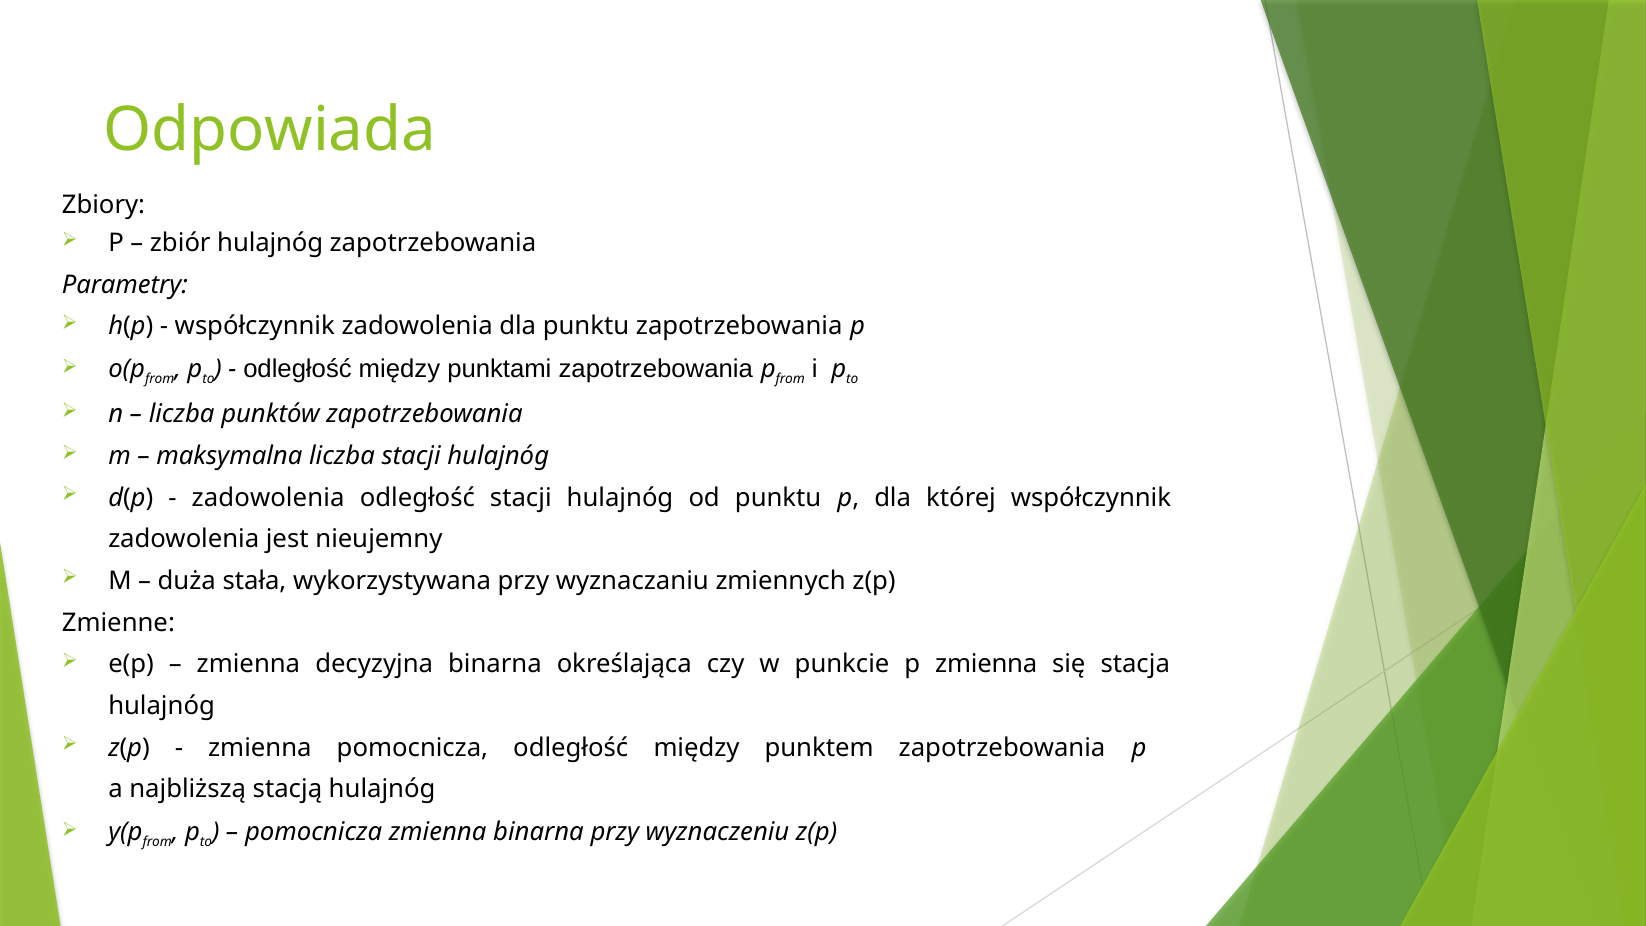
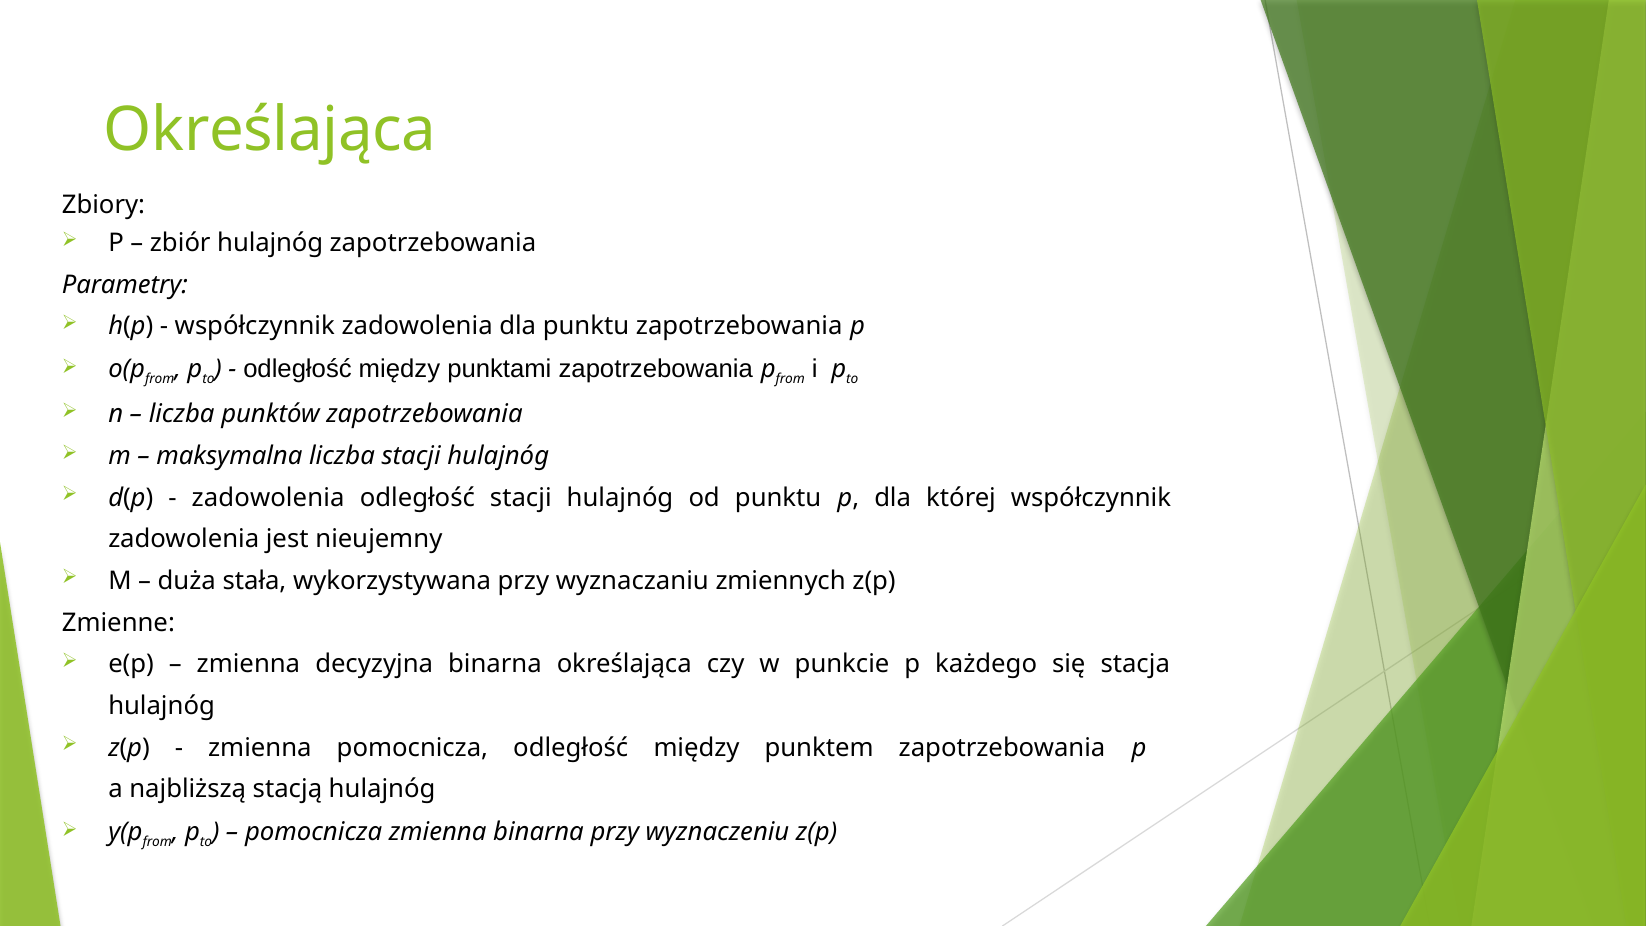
Odpowiada at (270, 130): Odpowiada -> Określająca
p zmienna: zmienna -> każdego
